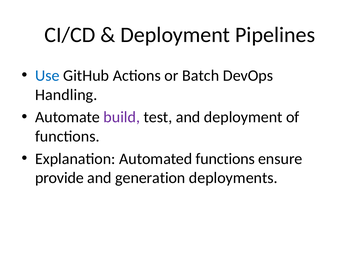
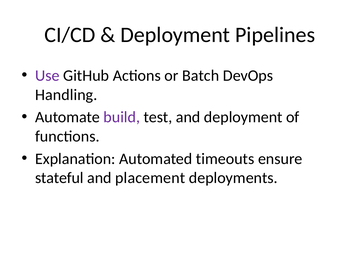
Use colour: blue -> purple
Automated functions: functions -> timeouts
provide: provide -> stateful
generation: generation -> placement
